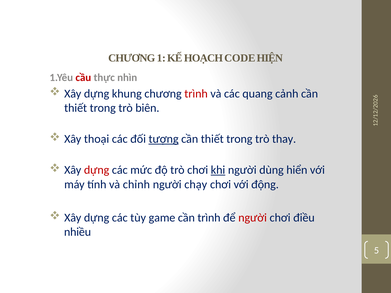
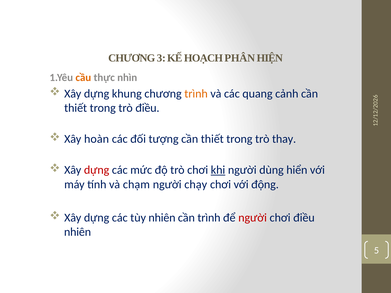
CHƯƠNG 1: 1 -> 3
CODE: CODE -> PHÂN
cầu colour: red -> orange
trình at (196, 94) colour: red -> orange
trò biên: biên -> điều
thoại: thoại -> hoàn
tượng underline: present -> none
chỉnh: chỉnh -> chạm
tùy game: game -> nhiên
nhiều at (78, 232): nhiều -> nhiên
